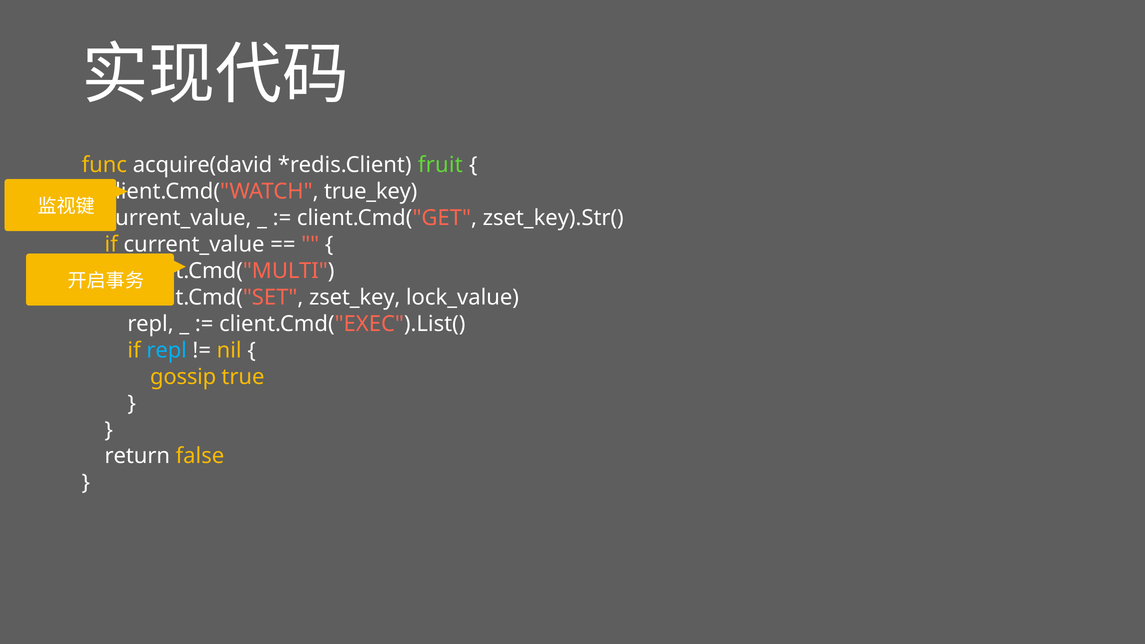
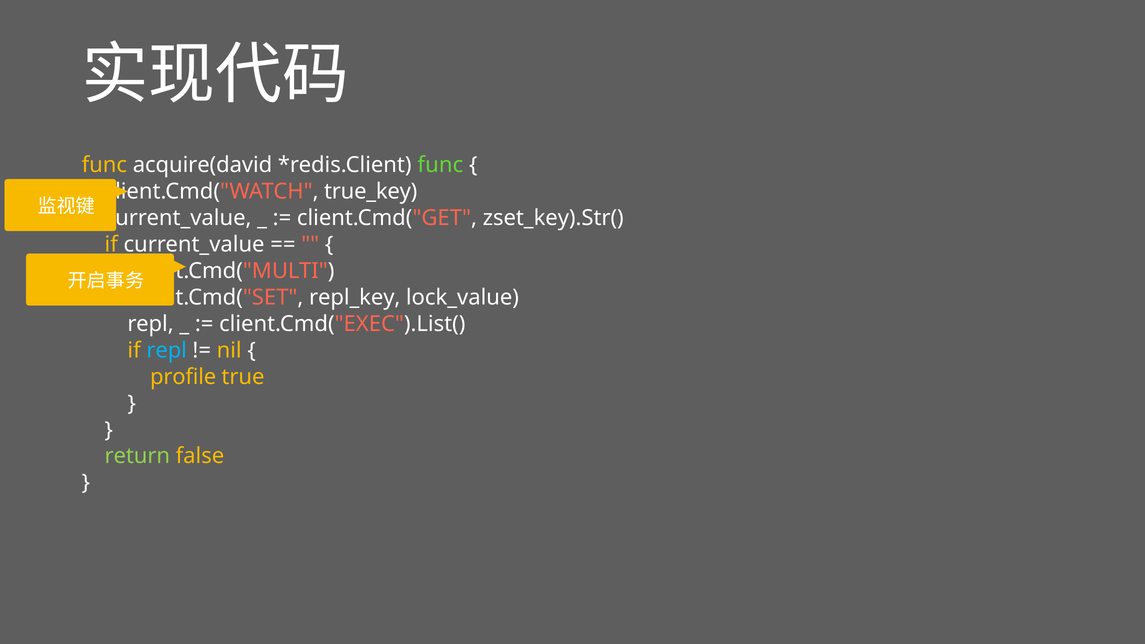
fruit at (440, 165): fruit -> func
zset_key: zset_key -> repl_key
gossip: gossip -> profile
return colour: white -> light green
